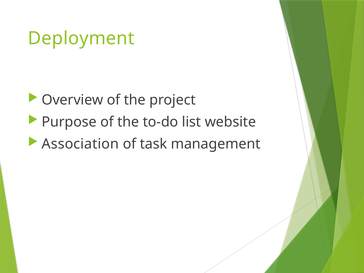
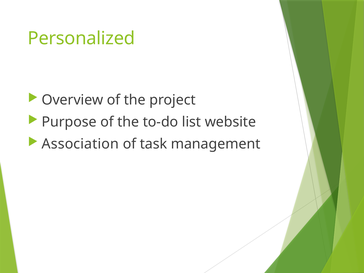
Deployment: Deployment -> Personalized
